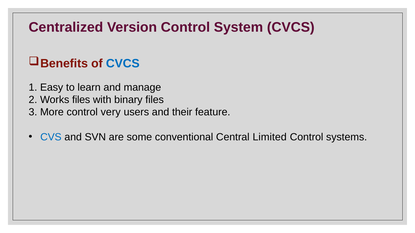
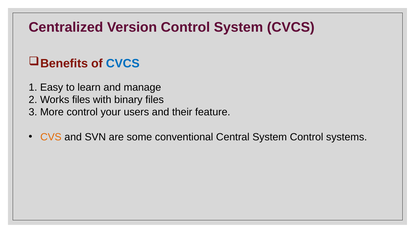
very: very -> your
CVS colour: blue -> orange
Central Limited: Limited -> System
